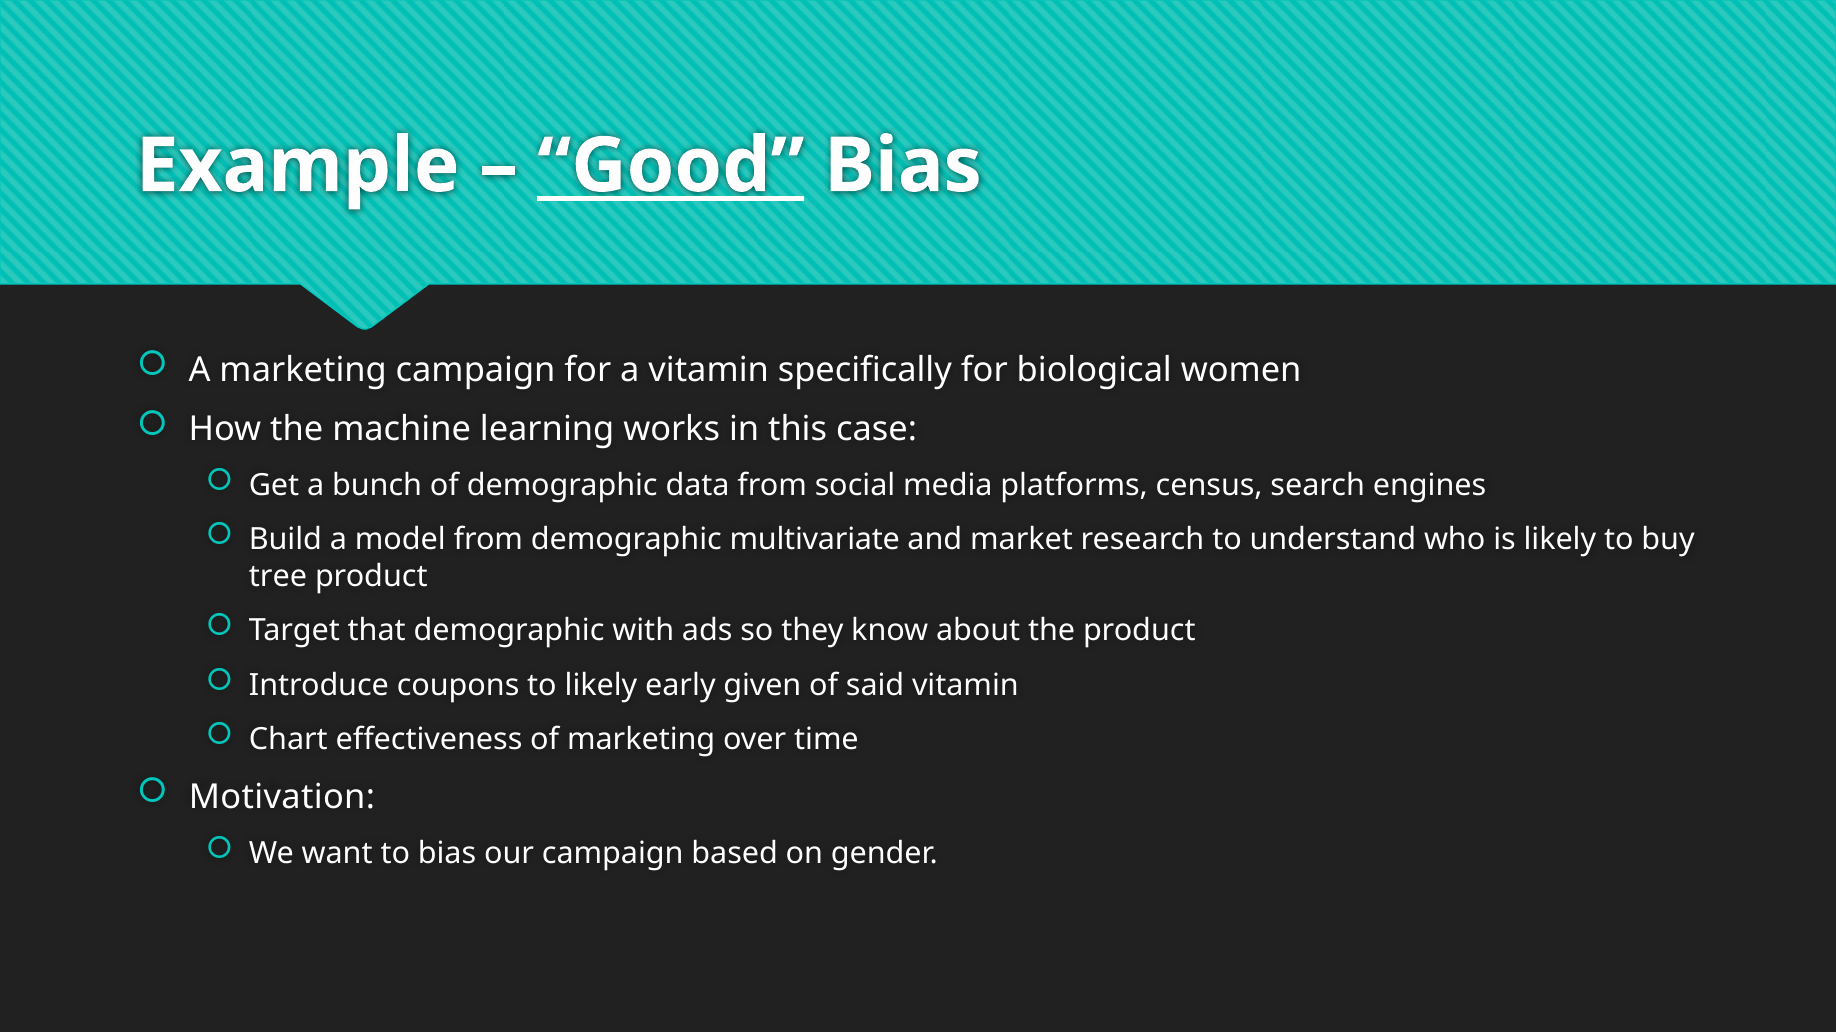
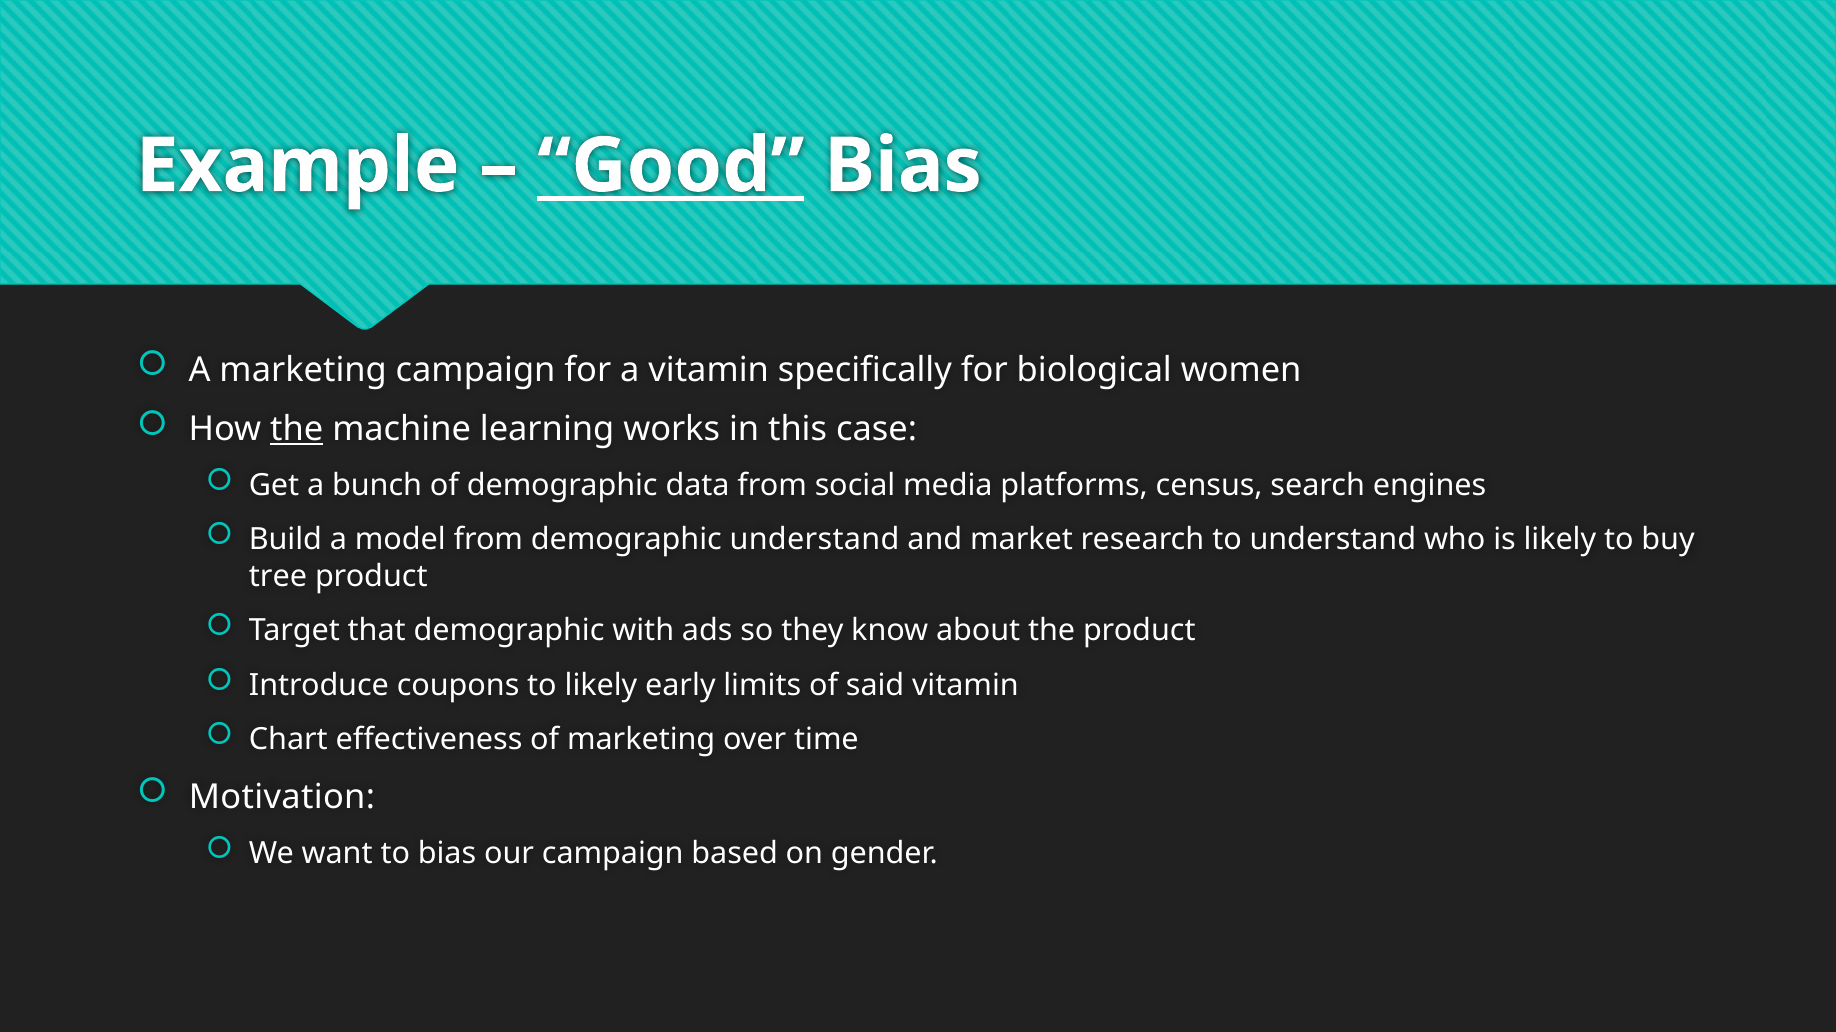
the at (297, 430) underline: none -> present
demographic multivariate: multivariate -> understand
given: given -> limits
